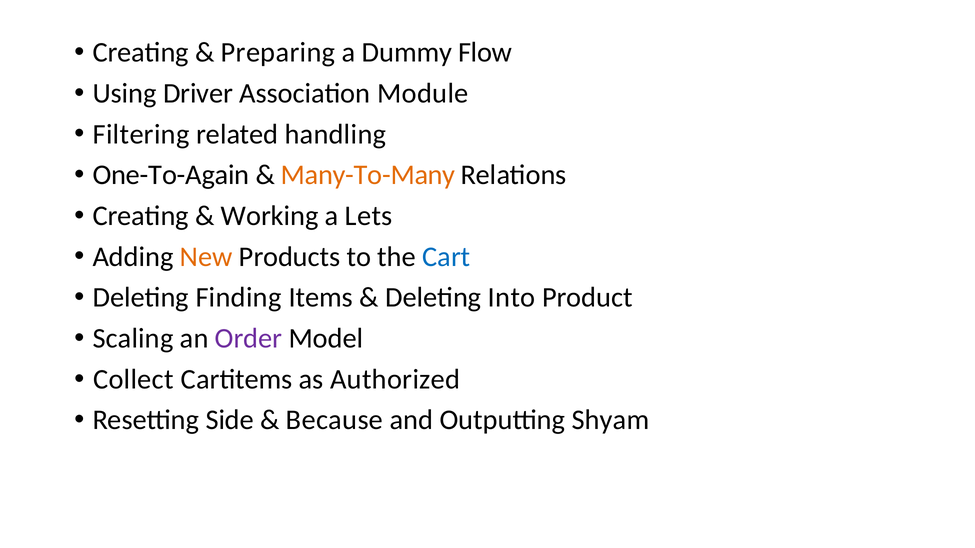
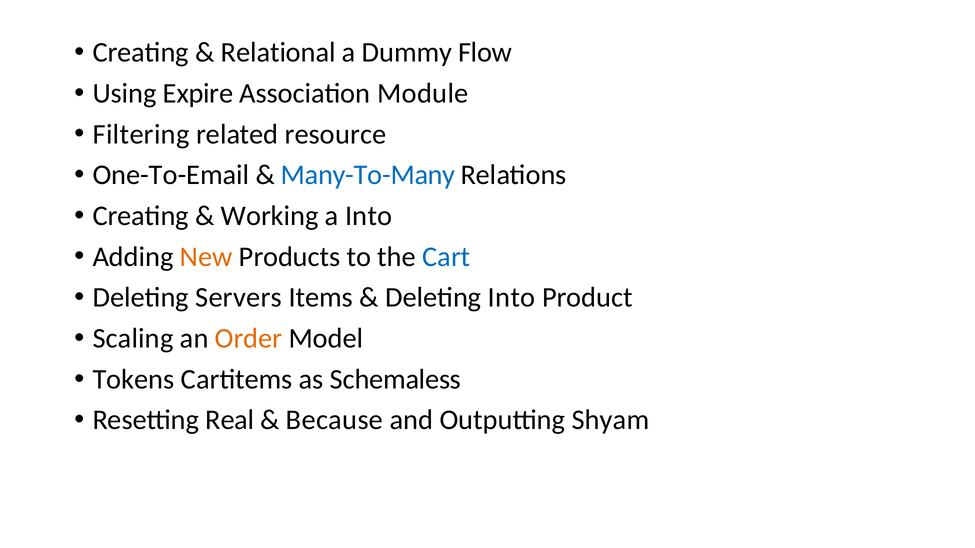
Preparing: Preparing -> Relational
Driver: Driver -> Expire
handling: handling -> resource
One-To-Again: One-To-Again -> One-To-Email
Many-To-Many colour: orange -> blue
a Lets: Lets -> Into
Finding: Finding -> Servers
Order colour: purple -> orange
Collect: Collect -> Tokens
Authorized: Authorized -> Schemaless
Side: Side -> Real
